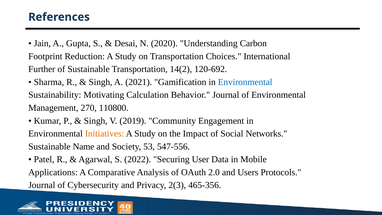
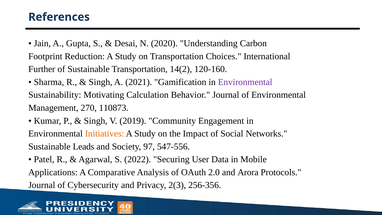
120-692: 120-692 -> 120-160
Environmental at (245, 82) colour: blue -> purple
110800: 110800 -> 110873
Name: Name -> Leads
53: 53 -> 97
Users: Users -> Arora
465-356: 465-356 -> 256-356
